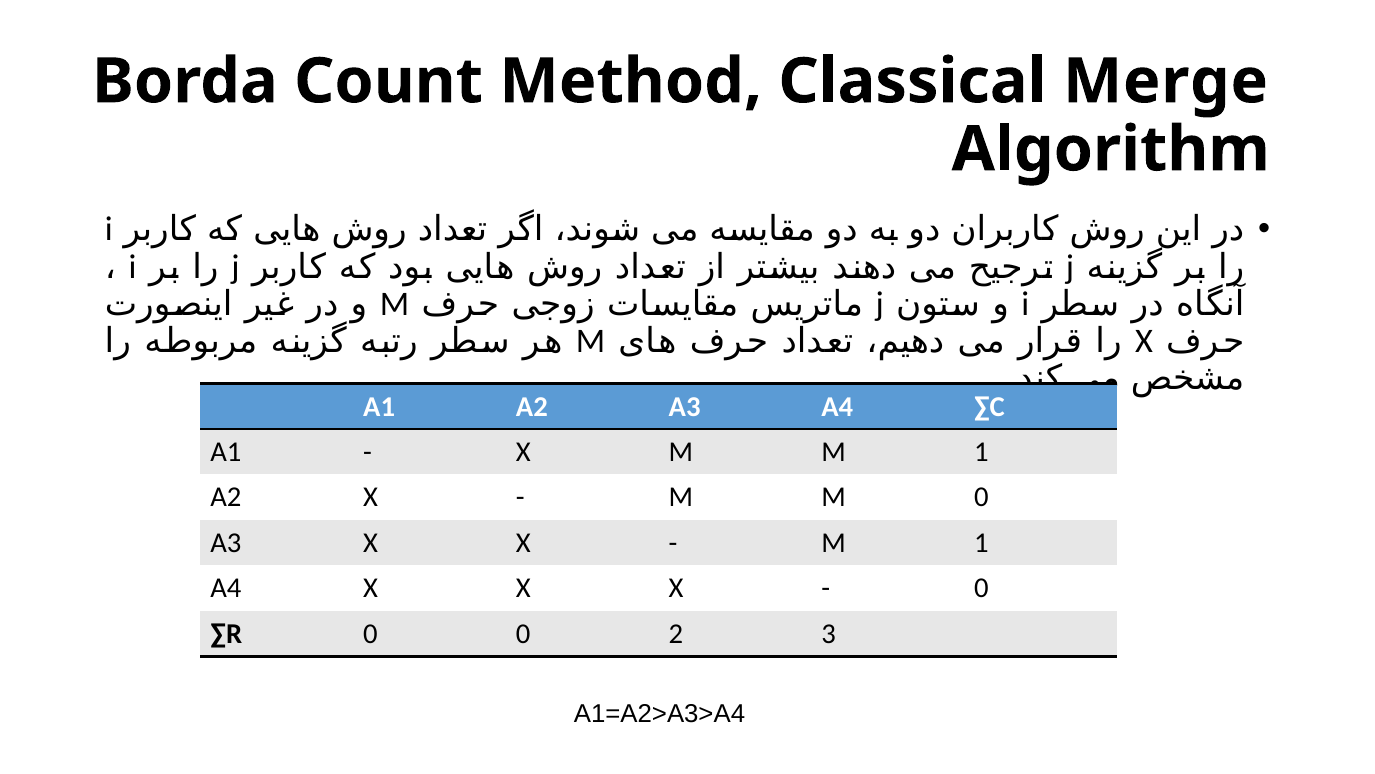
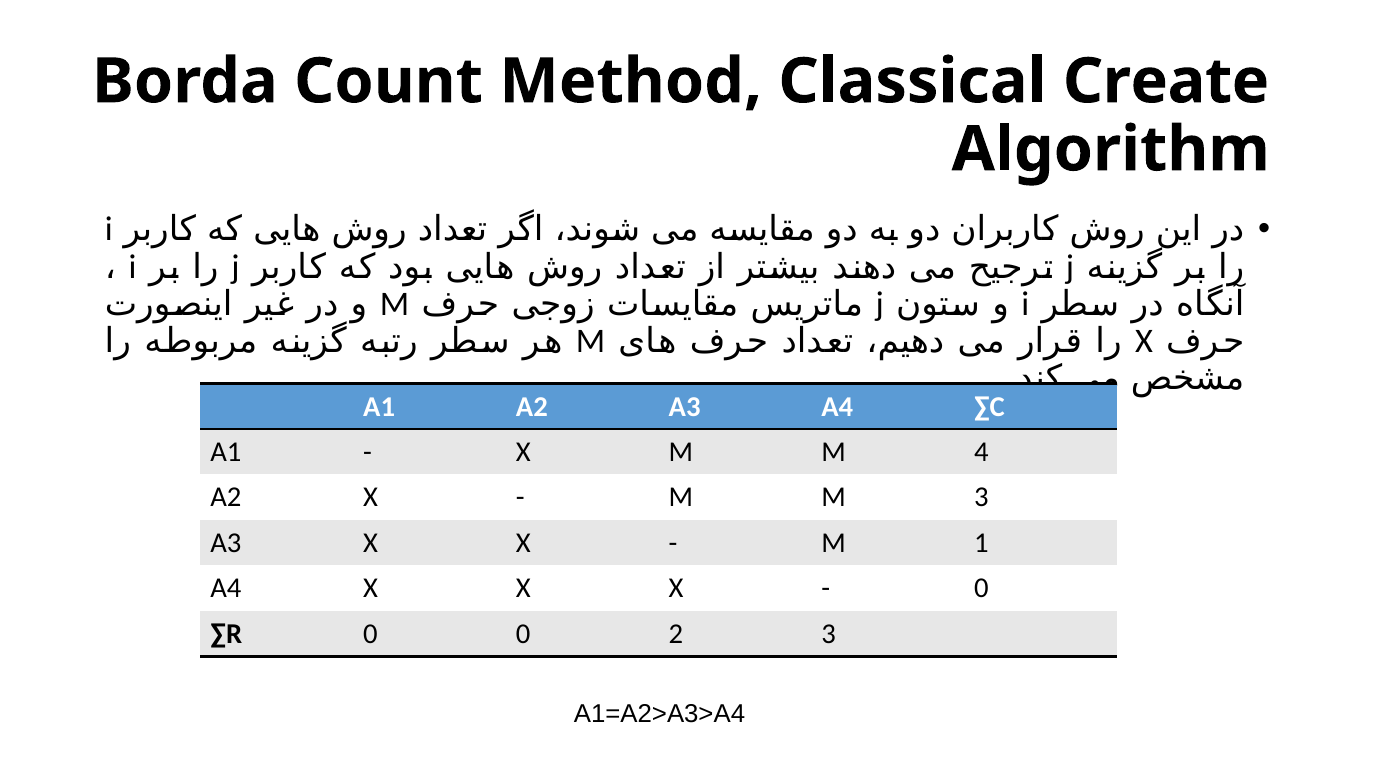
Merge: Merge -> Create
M M 1: 1 -> 4
M 0: 0 -> 3
